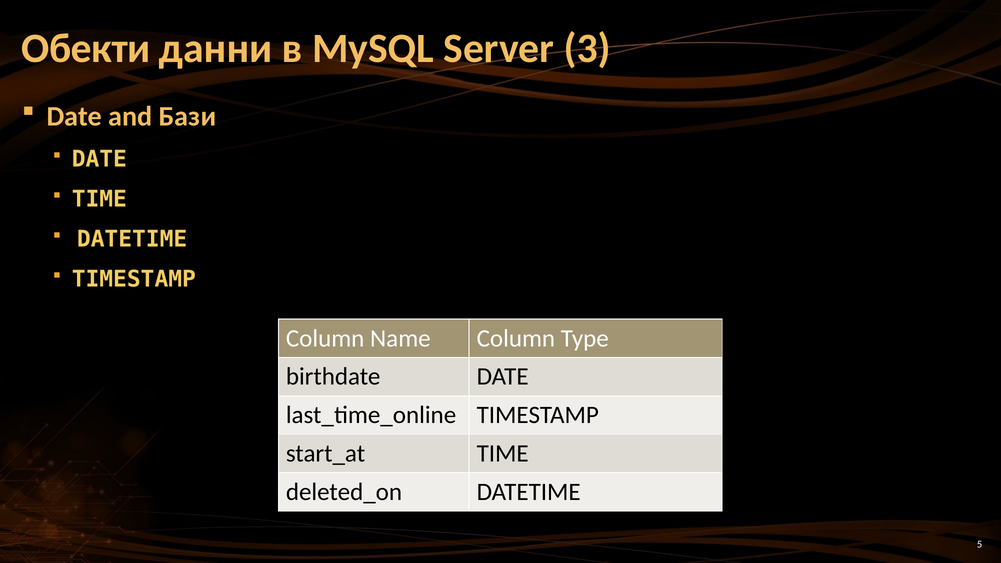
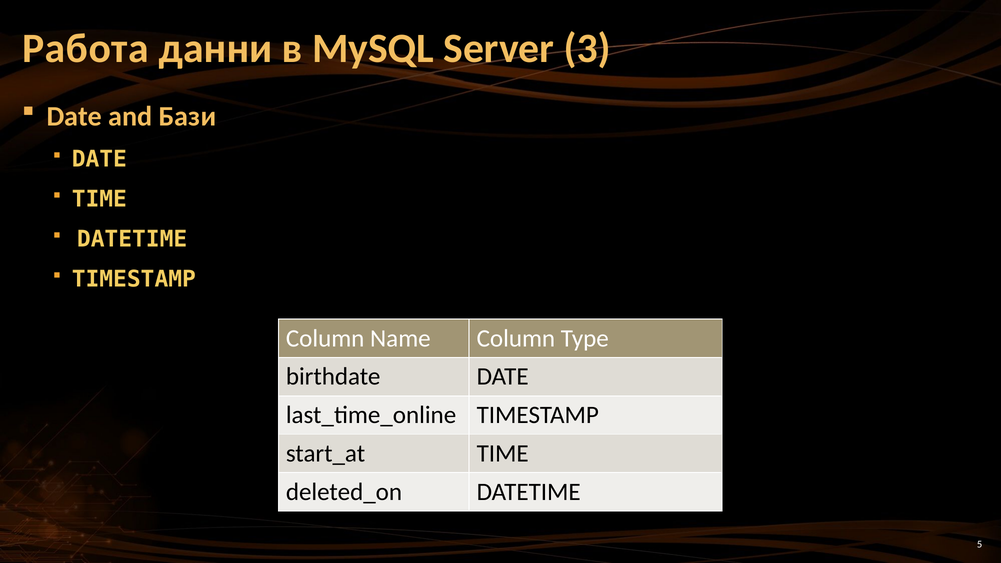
Обекти: Обекти -> Работа
